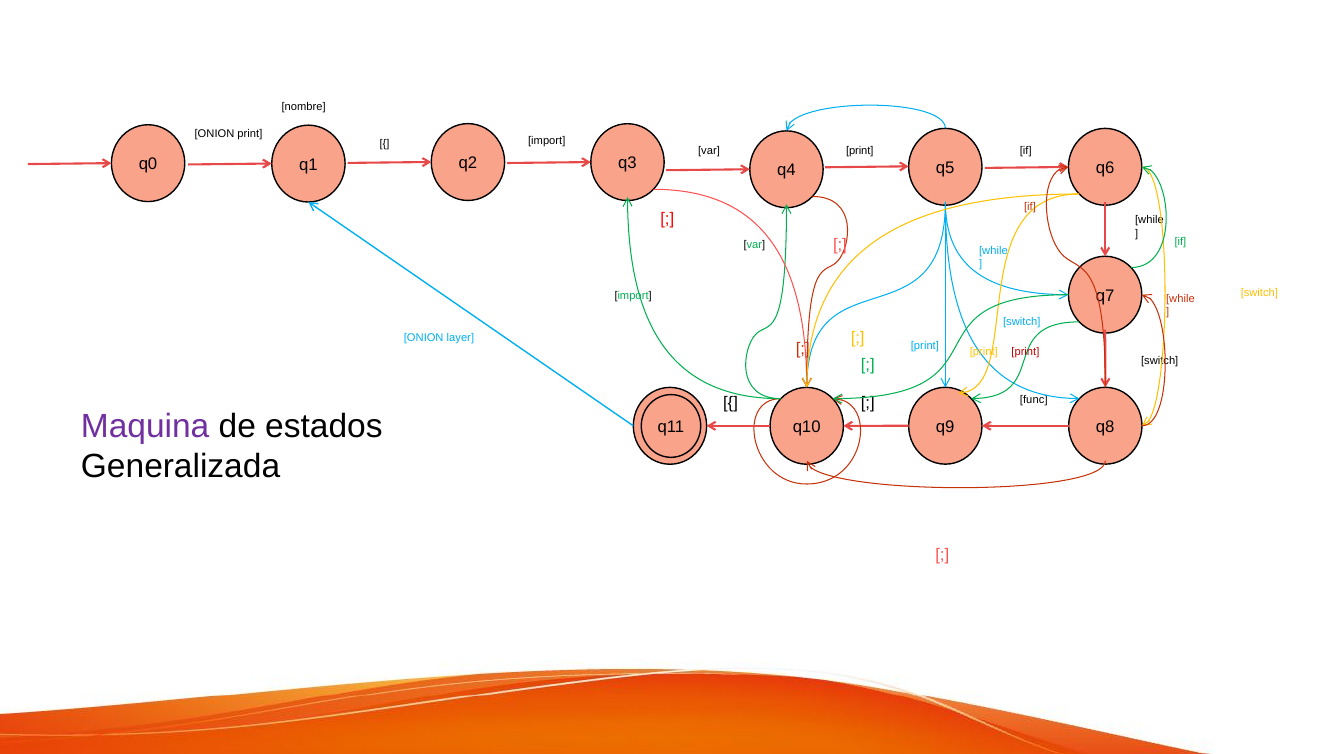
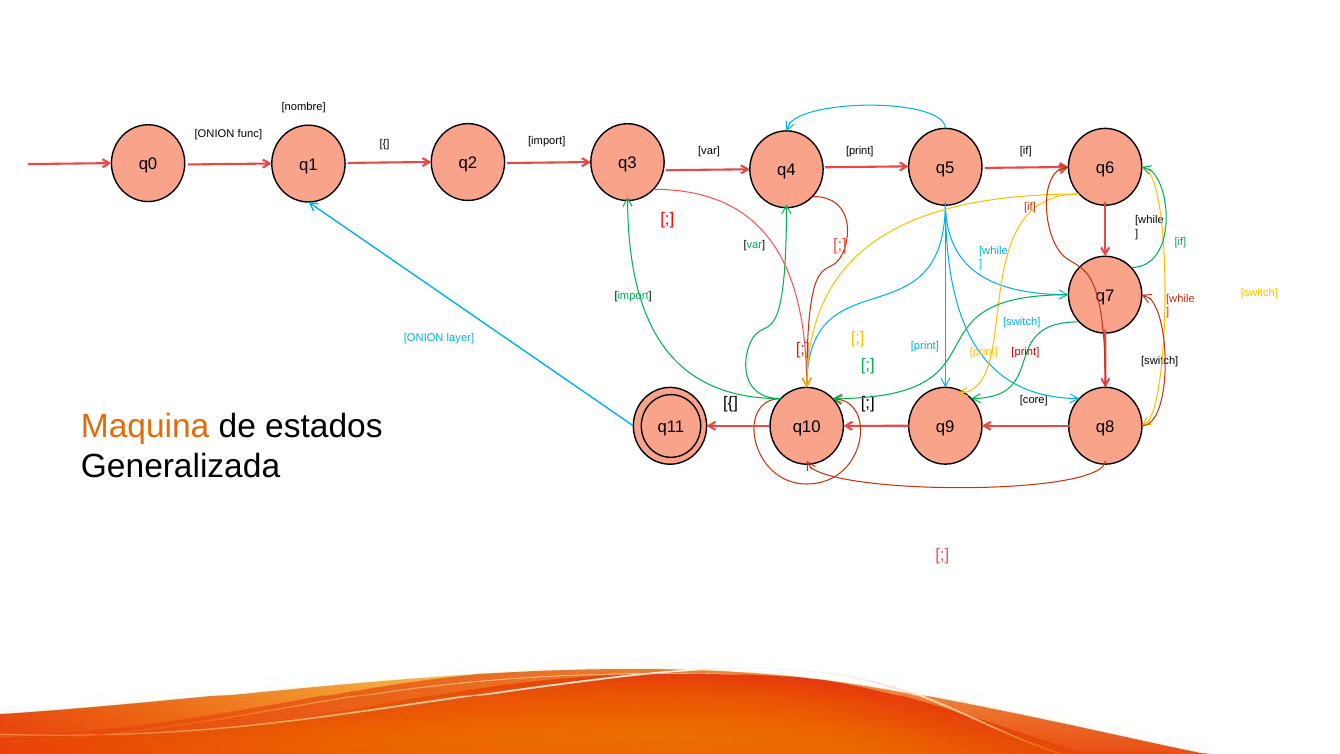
ONION print: print -> func
func: func -> core
Maquina colour: purple -> orange
